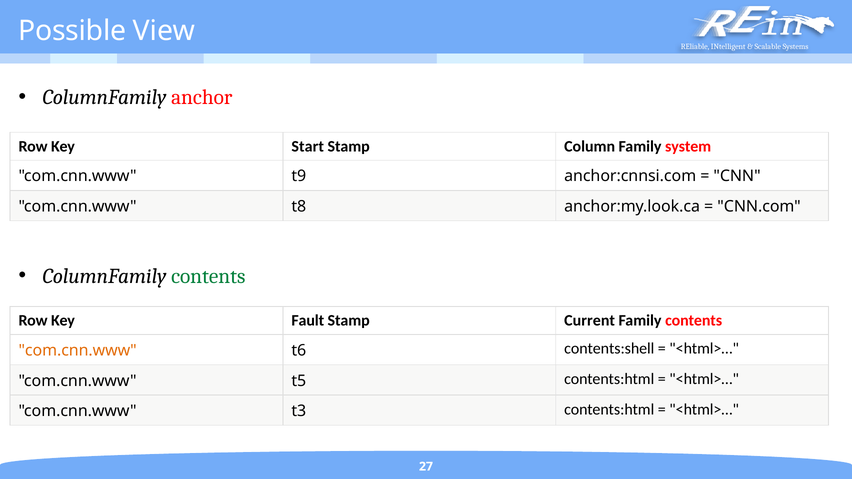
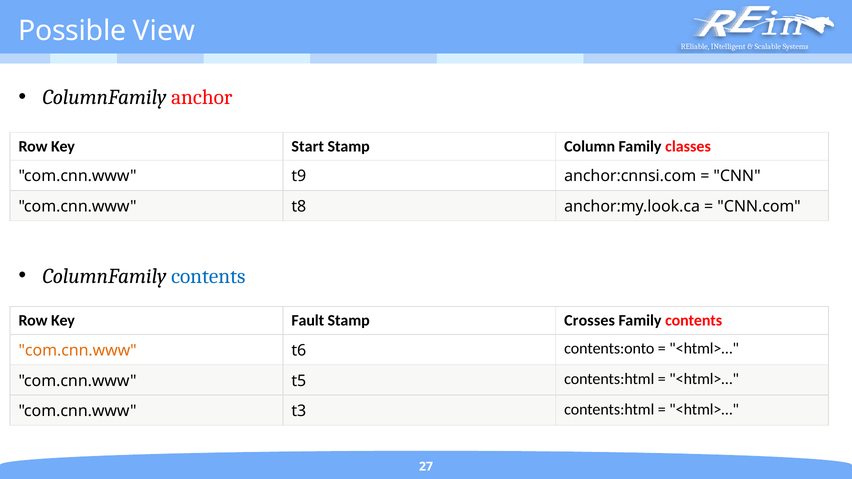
system: system -> classes
contents at (208, 276) colour: green -> blue
Current: Current -> Crosses
contents:shell: contents:shell -> contents:onto
